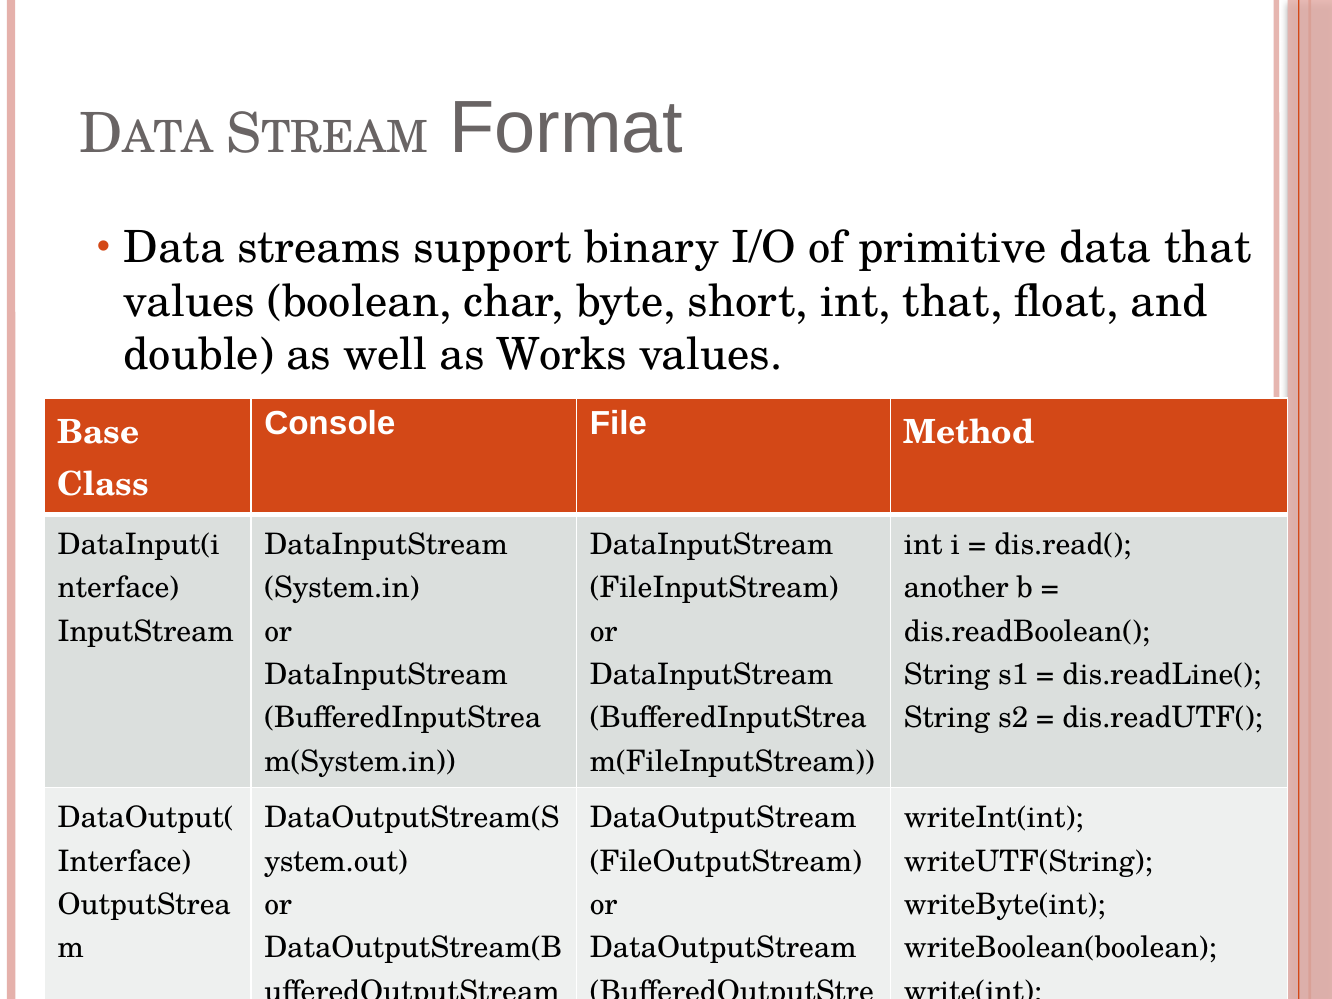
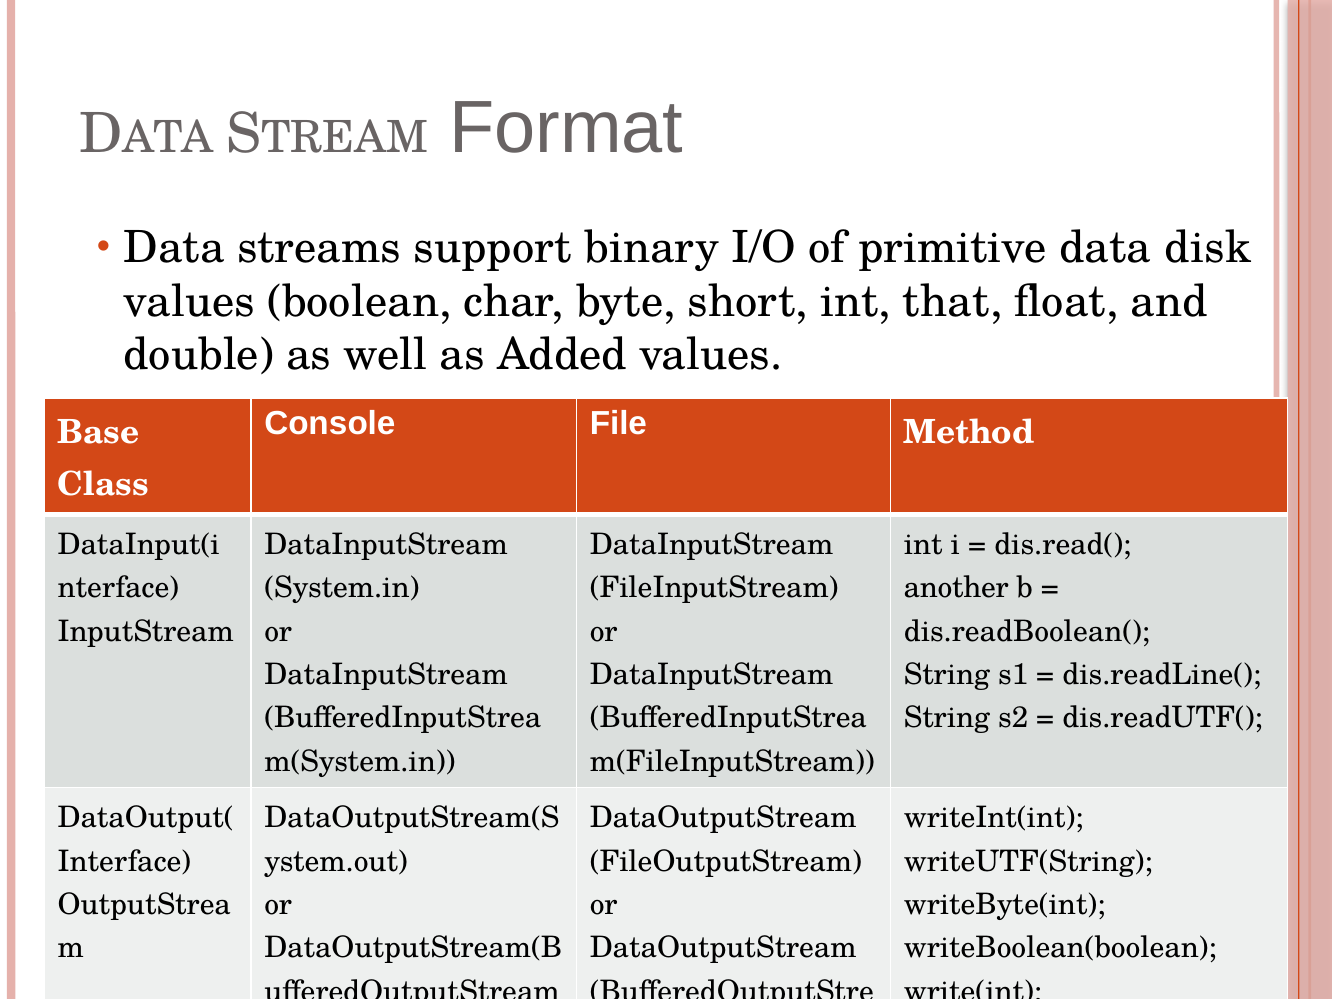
data that: that -> disk
Works: Works -> Added
